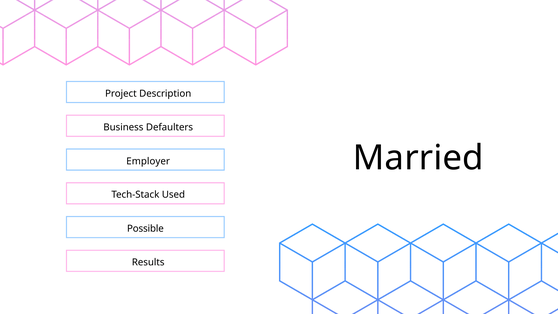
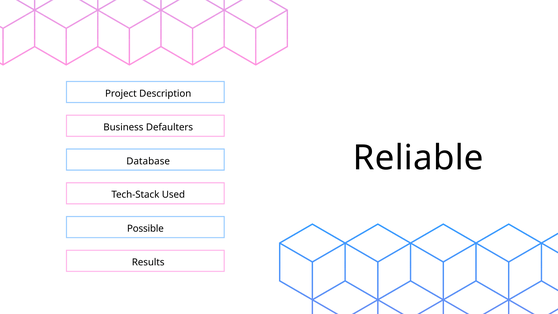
Married: Married -> Reliable
Employer: Employer -> Database
